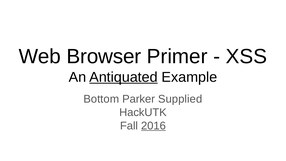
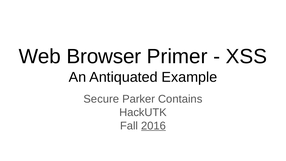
Antiquated underline: present -> none
Bottom: Bottom -> Secure
Supplied: Supplied -> Contains
